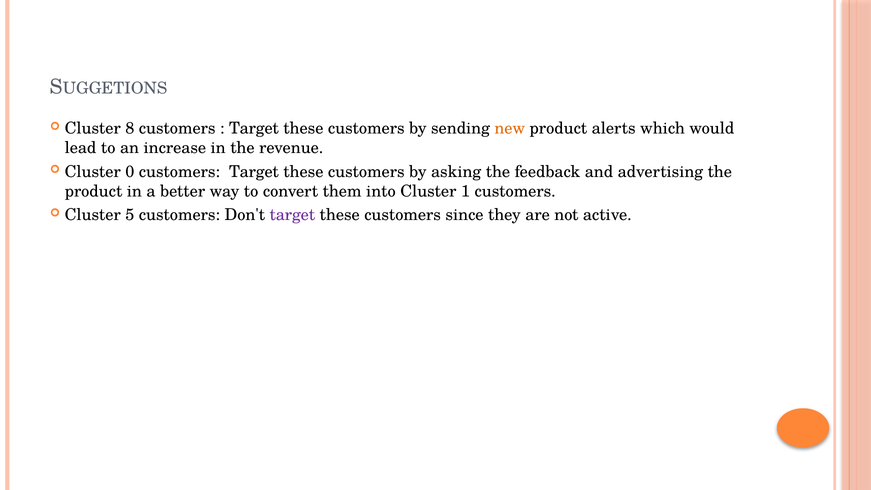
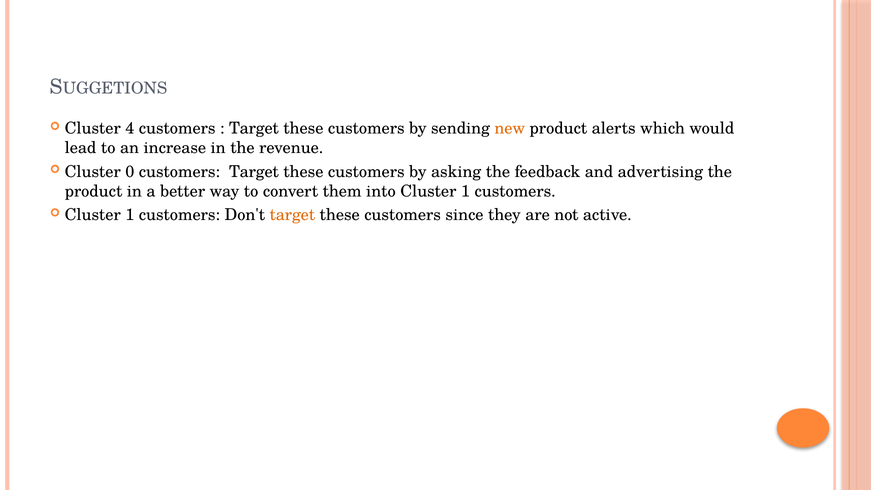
8: 8 -> 4
5 at (130, 215): 5 -> 1
target at (292, 215) colour: purple -> orange
